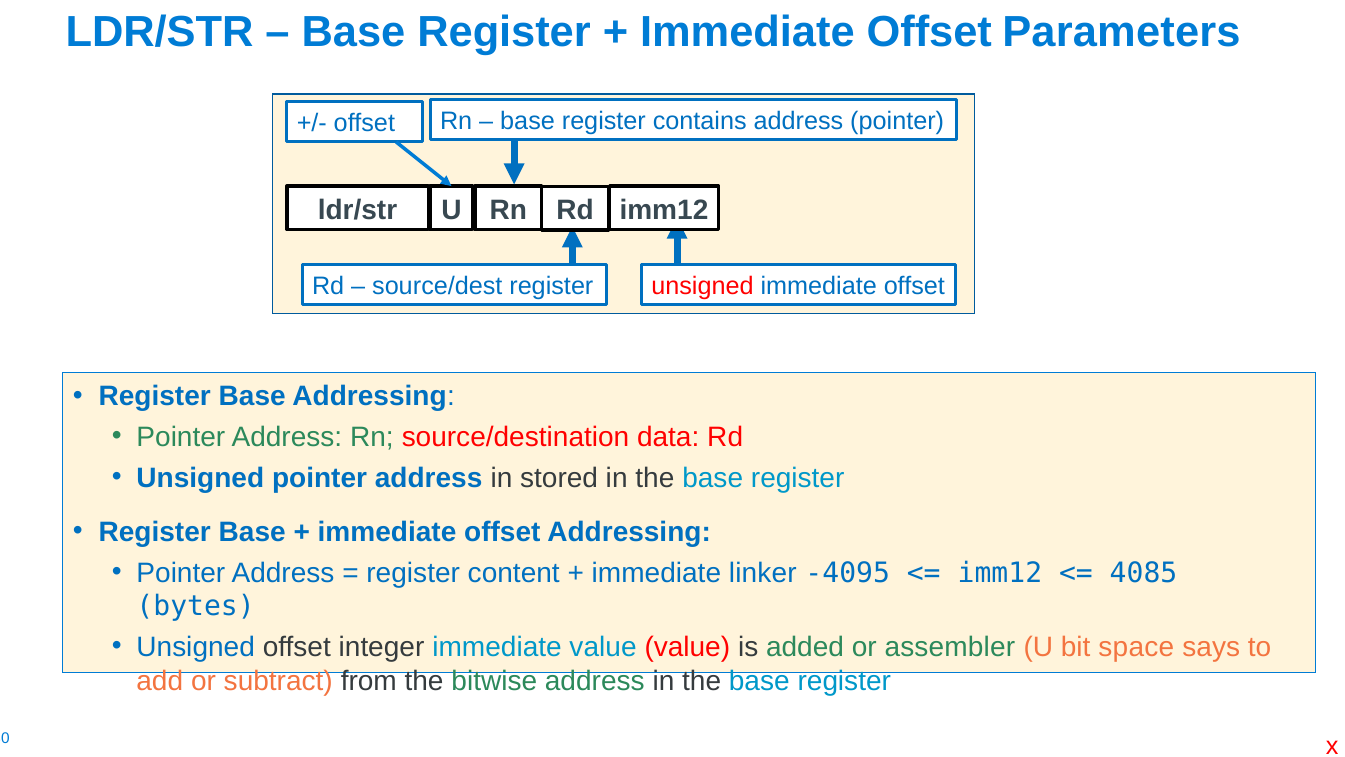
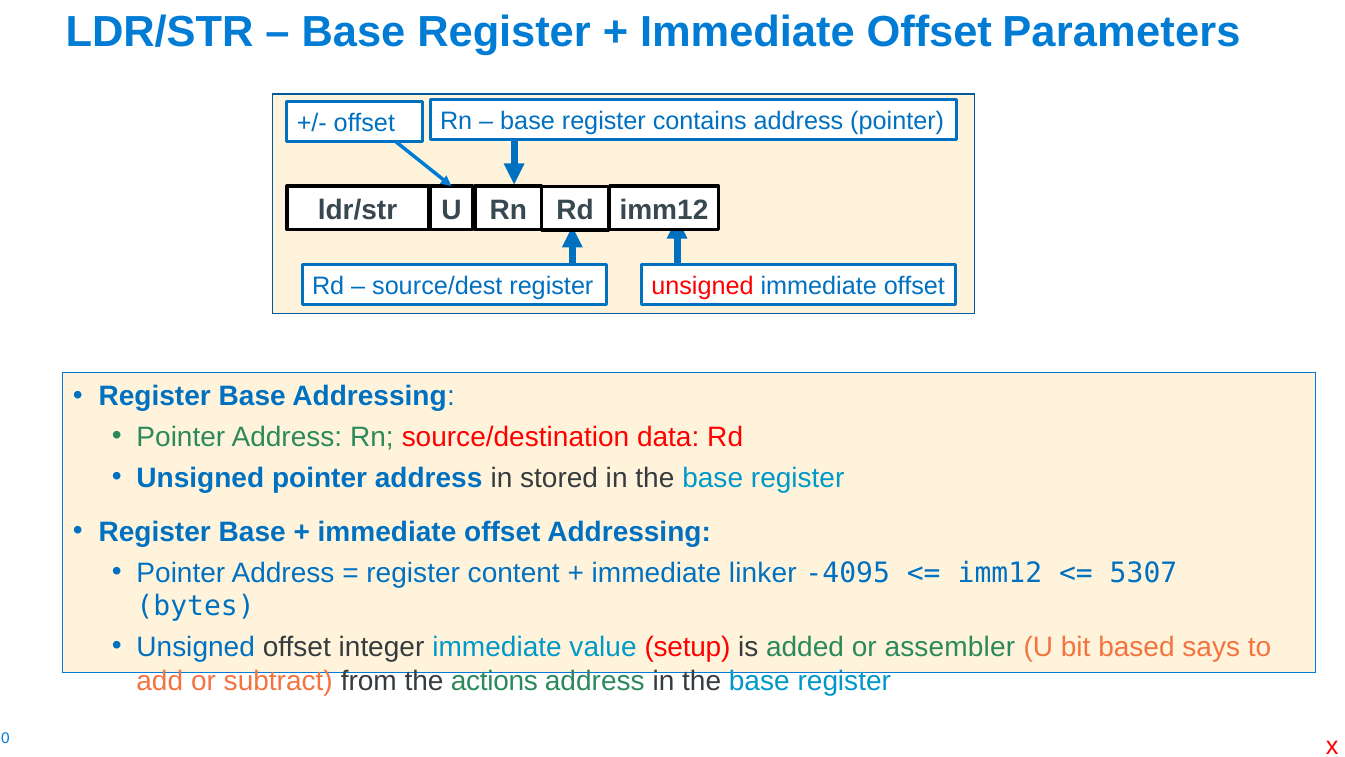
4085: 4085 -> 5307
value value: value -> setup
space: space -> based
bitwise: bitwise -> actions
